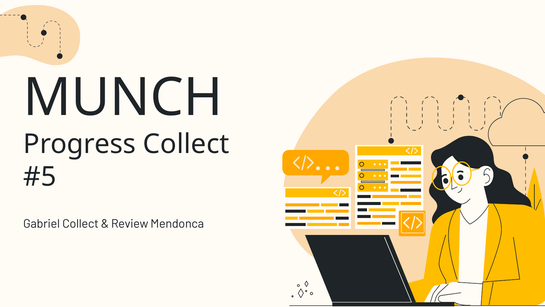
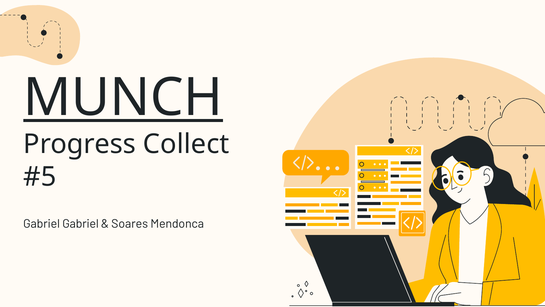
MUNCH underline: none -> present
Gabriel Collect: Collect -> Gabriel
Review: Review -> Soares
